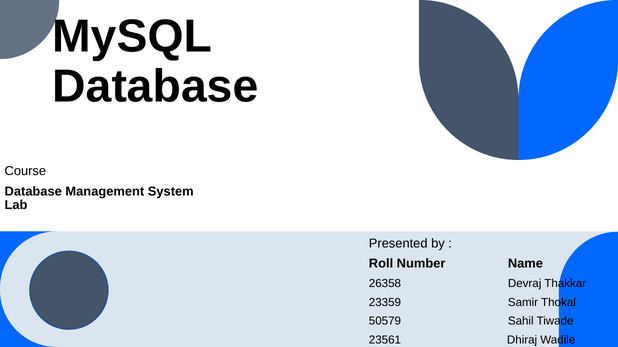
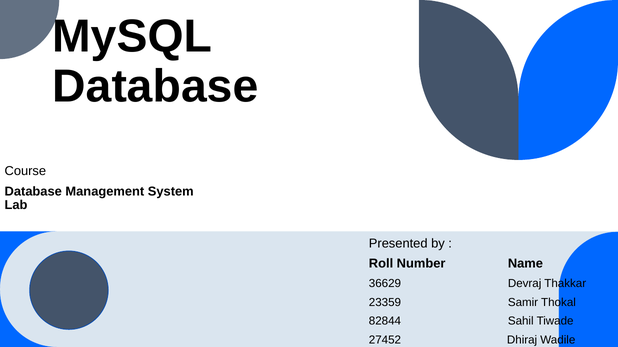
26358: 26358 -> 36629
50579: 50579 -> 82844
23561: 23561 -> 27452
